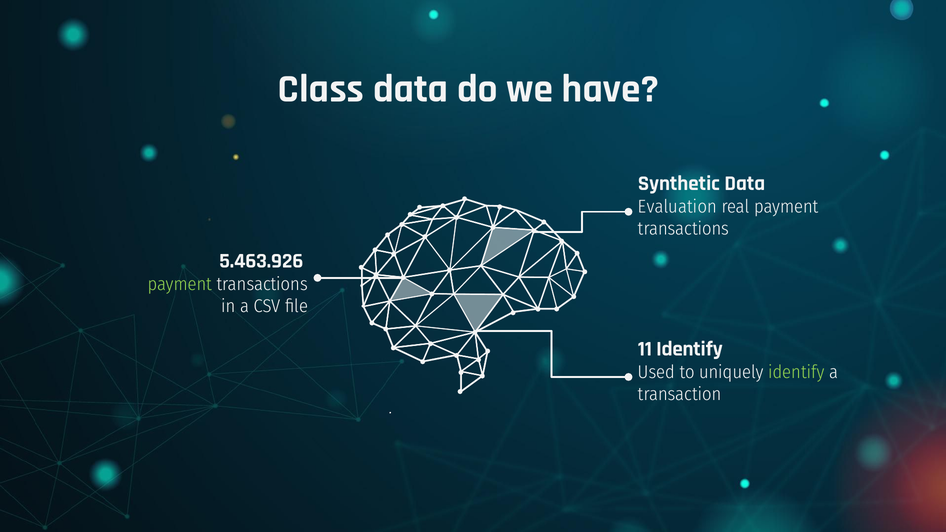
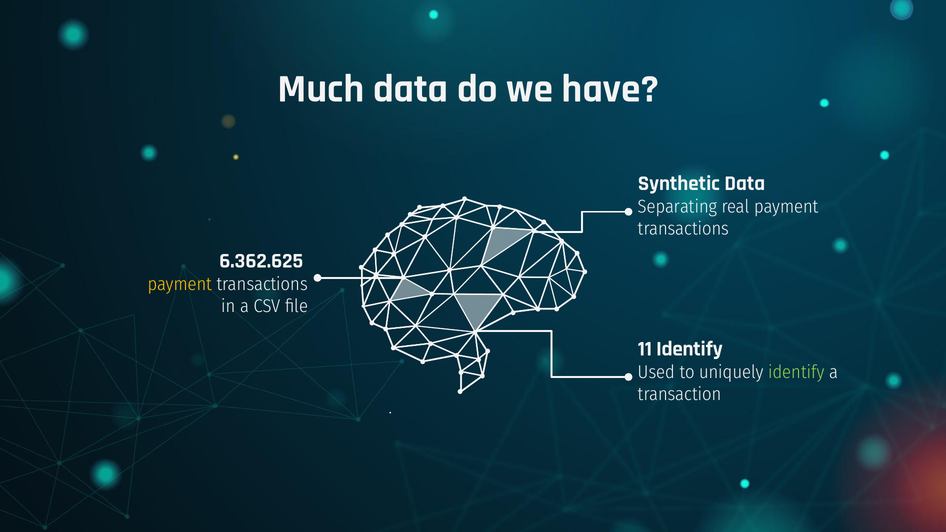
Class: Class -> Much
Evaluation: Evaluation -> Separating
5.463.926: 5.463.926 -> 6.362.625
payment at (180, 284) colour: light green -> yellow
